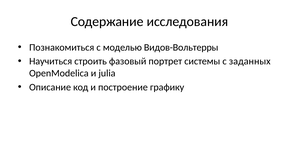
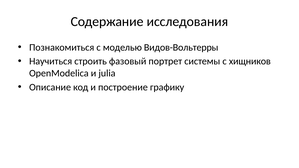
заданных: заданных -> хищников
